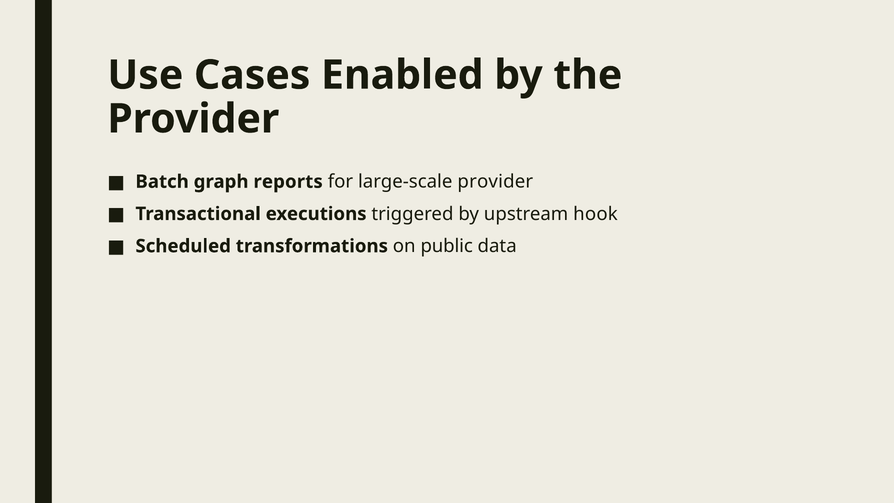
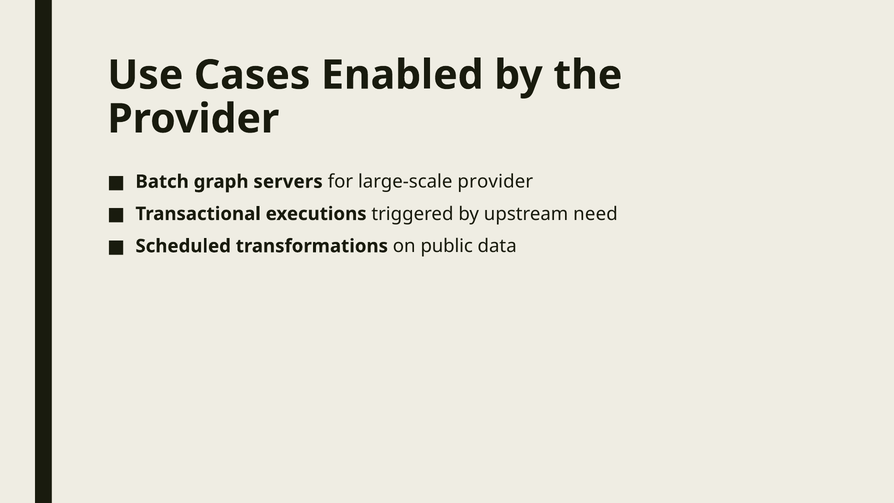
reports: reports -> servers
hook: hook -> need
